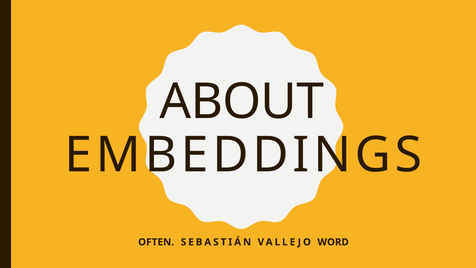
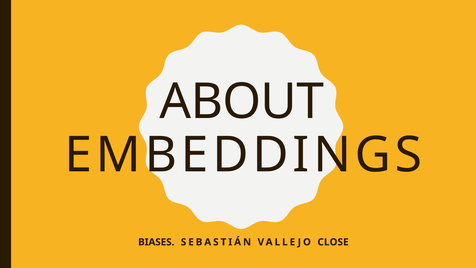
OFTEN: OFTEN -> BIASES
WORD: WORD -> CLOSE
